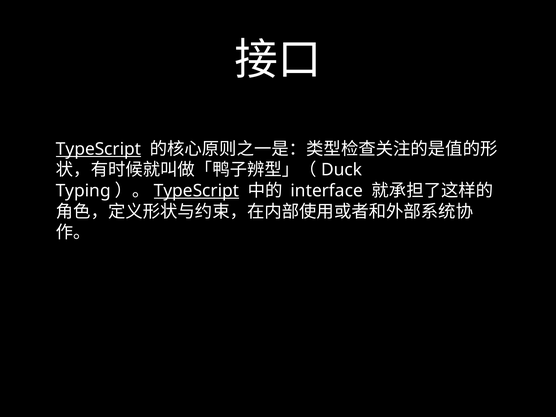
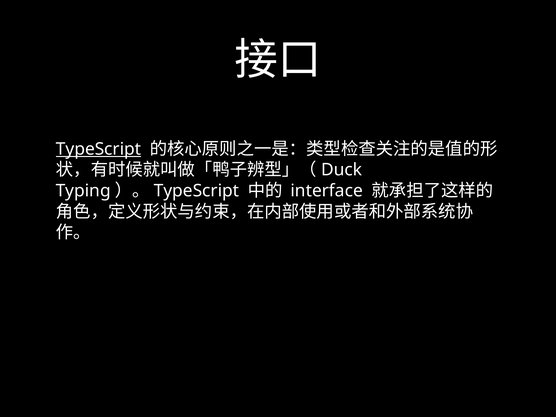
TypeScript at (196, 191) underline: present -> none
